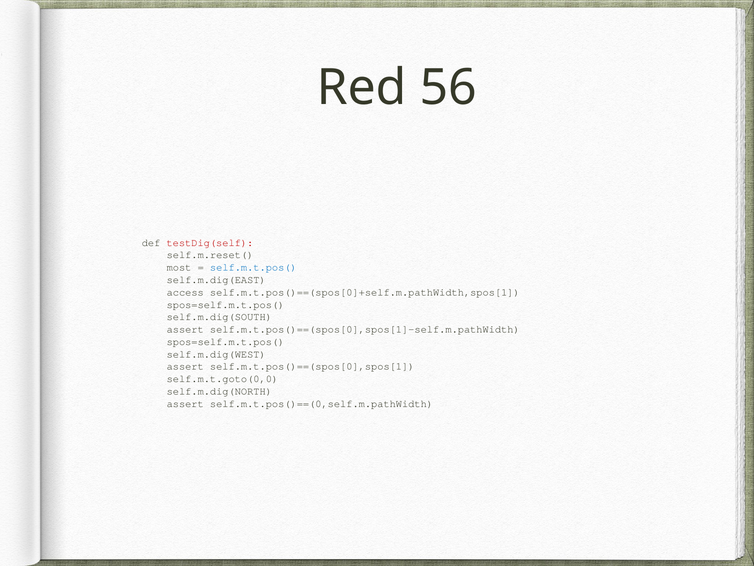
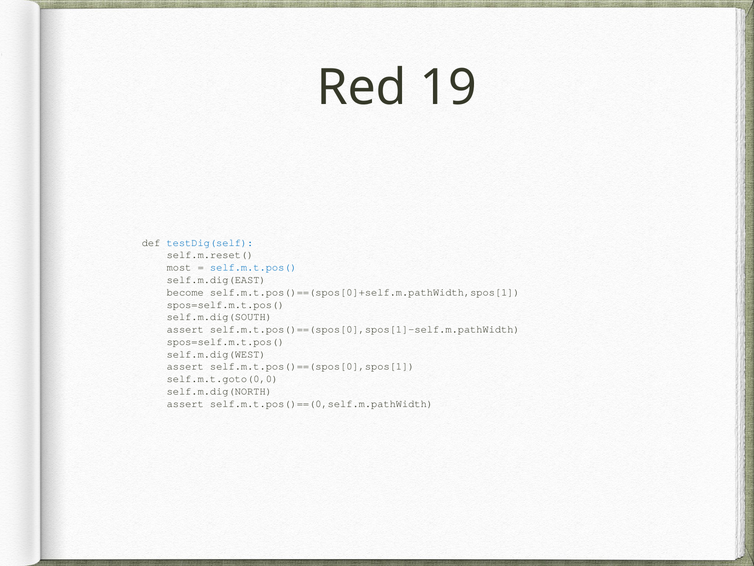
56: 56 -> 19
testDig(self colour: red -> blue
access: access -> become
